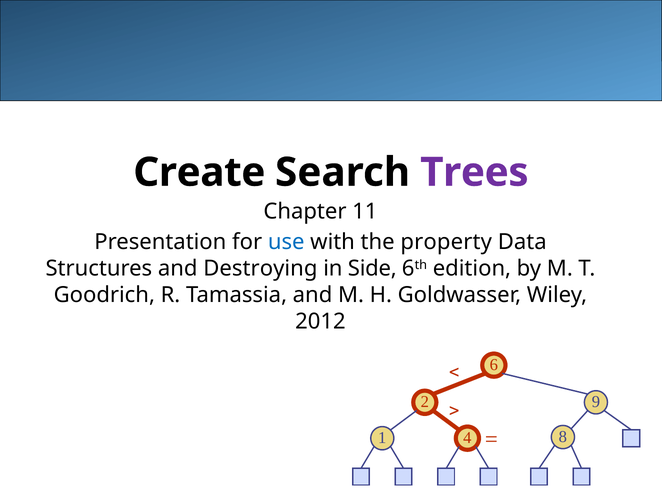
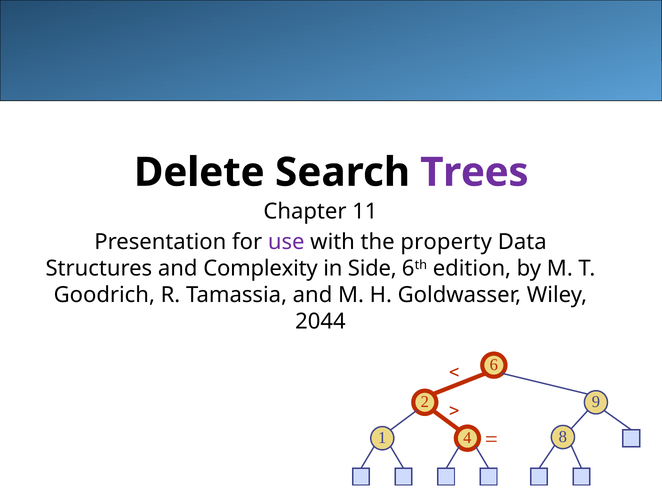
Create: Create -> Delete
use colour: blue -> purple
Destroying: Destroying -> Complexity
2012: 2012 -> 2044
